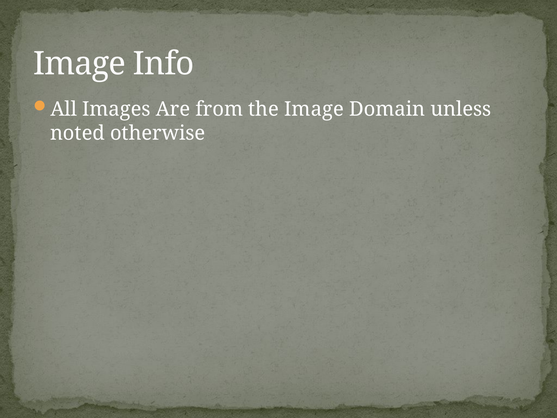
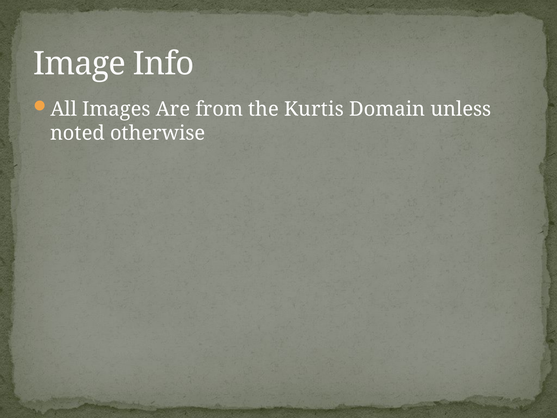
the Image: Image -> Kurtis
